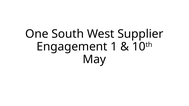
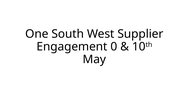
1: 1 -> 0
